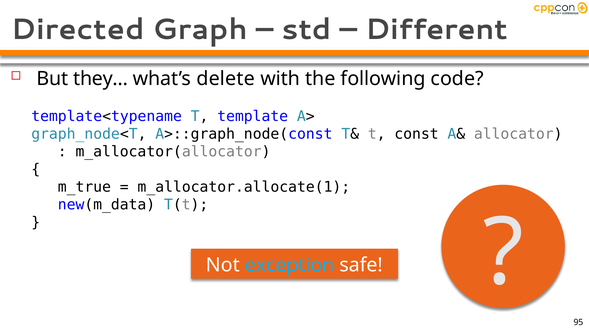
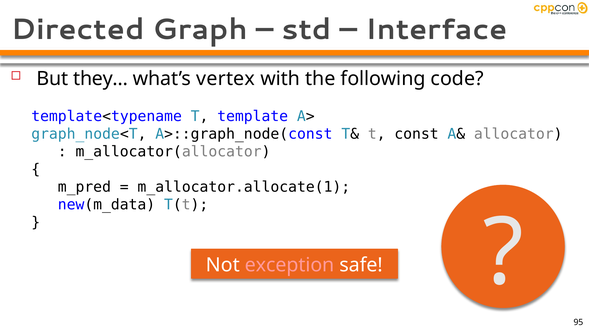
Different: Different -> Interface
delete: delete -> vertex
m_true: m_true -> m_pred
exception colour: light blue -> pink
